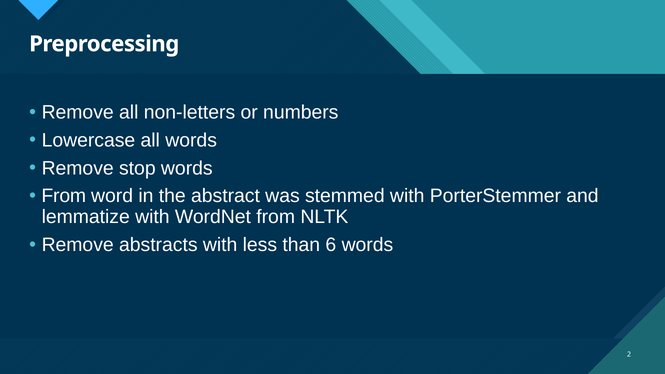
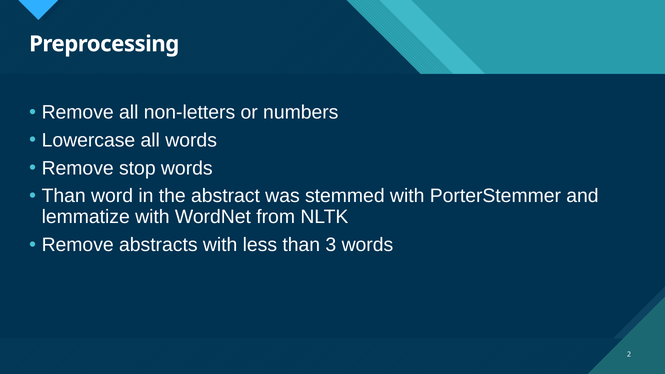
From at (64, 196): From -> Than
6: 6 -> 3
